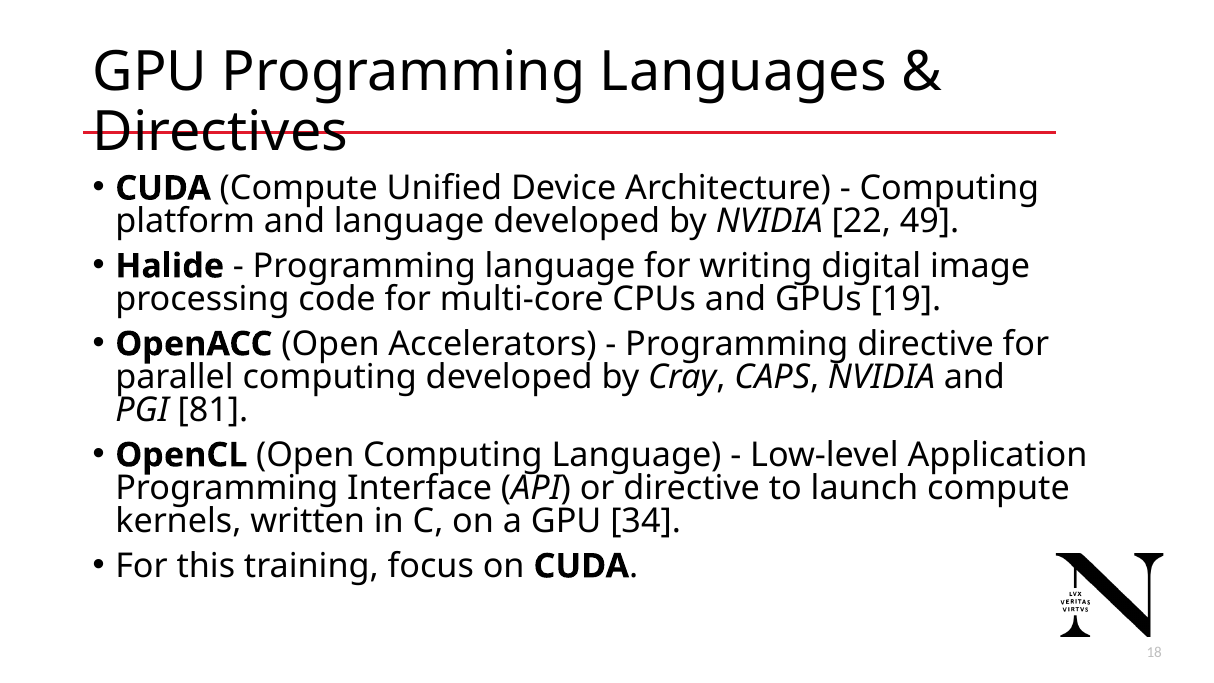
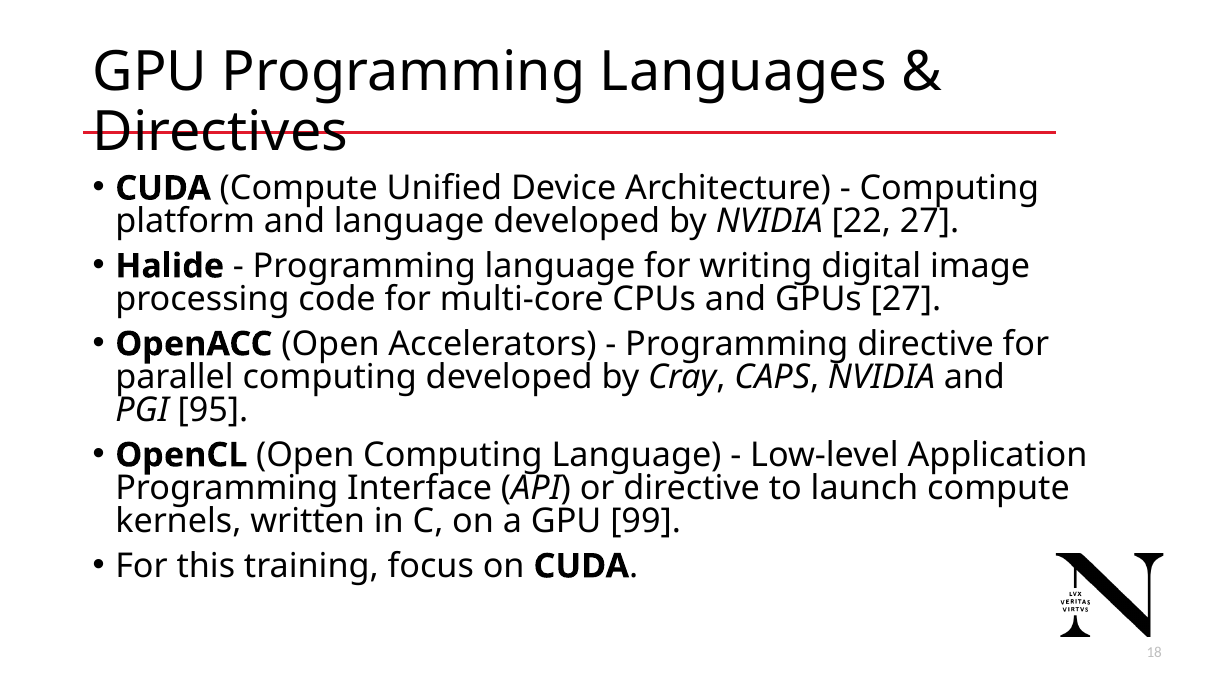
22 49: 49 -> 27
GPUs 19: 19 -> 27
81: 81 -> 95
34: 34 -> 99
